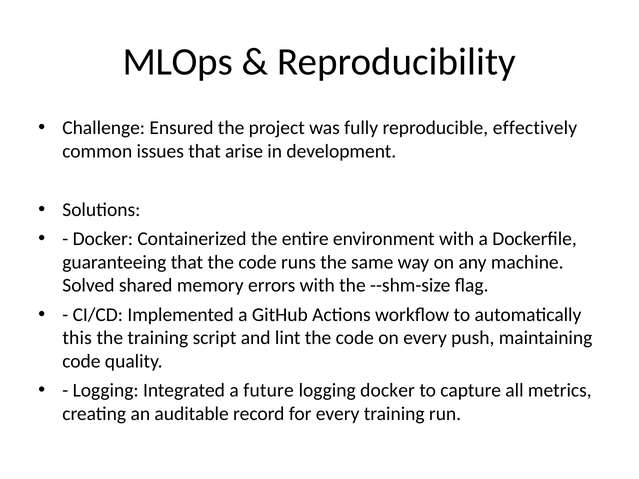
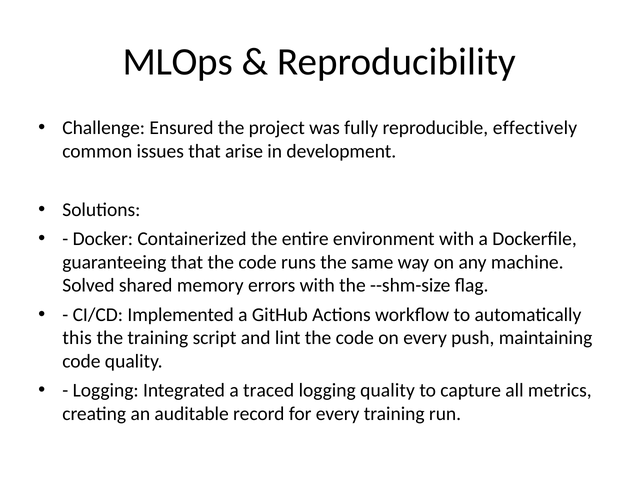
future: future -> traced
logging docker: docker -> quality
